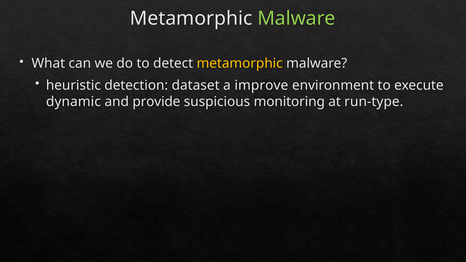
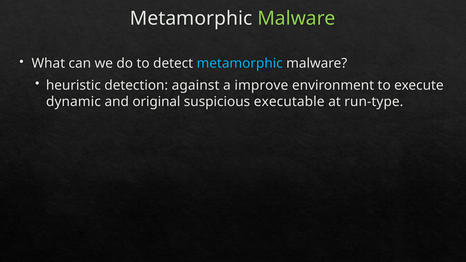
metamorphic at (240, 63) colour: yellow -> light blue
dataset: dataset -> against
provide: provide -> original
monitoring: monitoring -> executable
